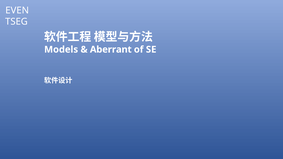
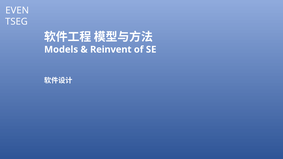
Aberrant: Aberrant -> Reinvent
